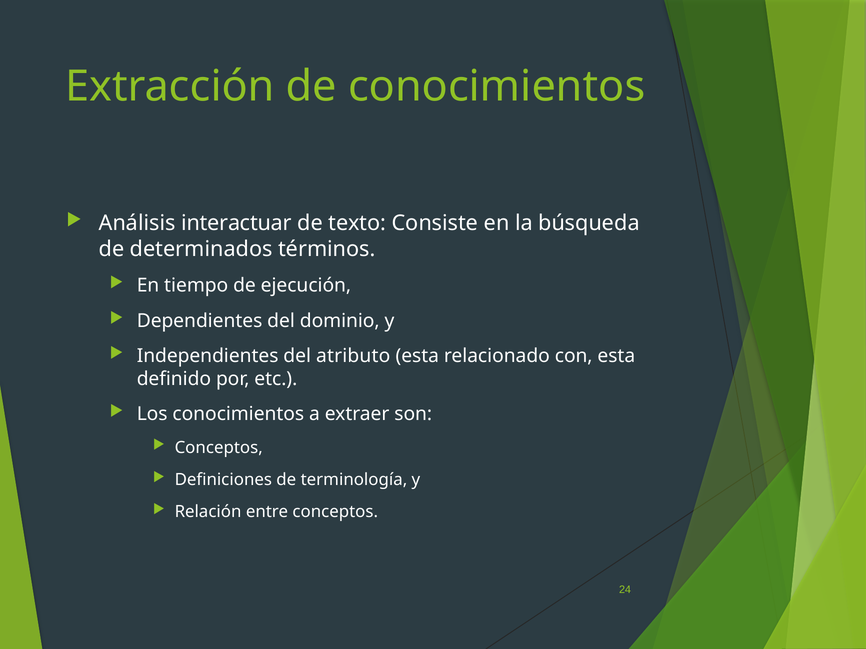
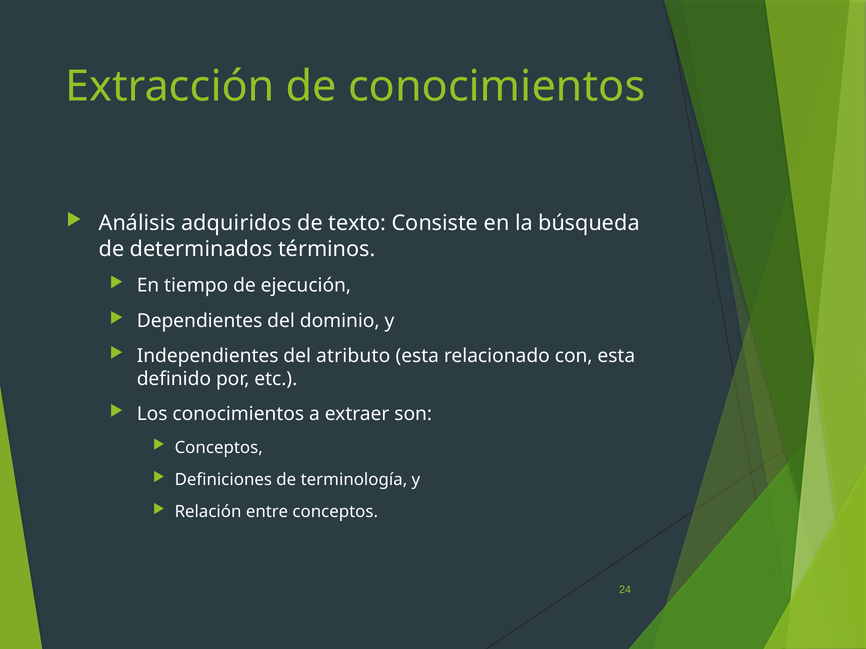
interactuar: interactuar -> adquiridos
